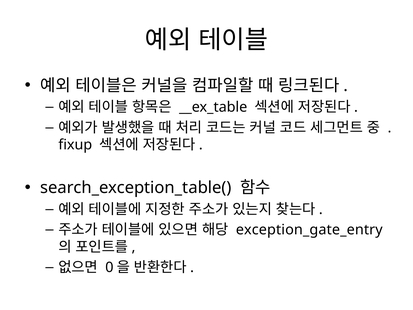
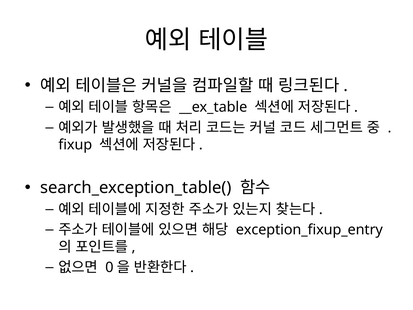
exception_gate_entry: exception_gate_entry -> exception_fixup_entry
